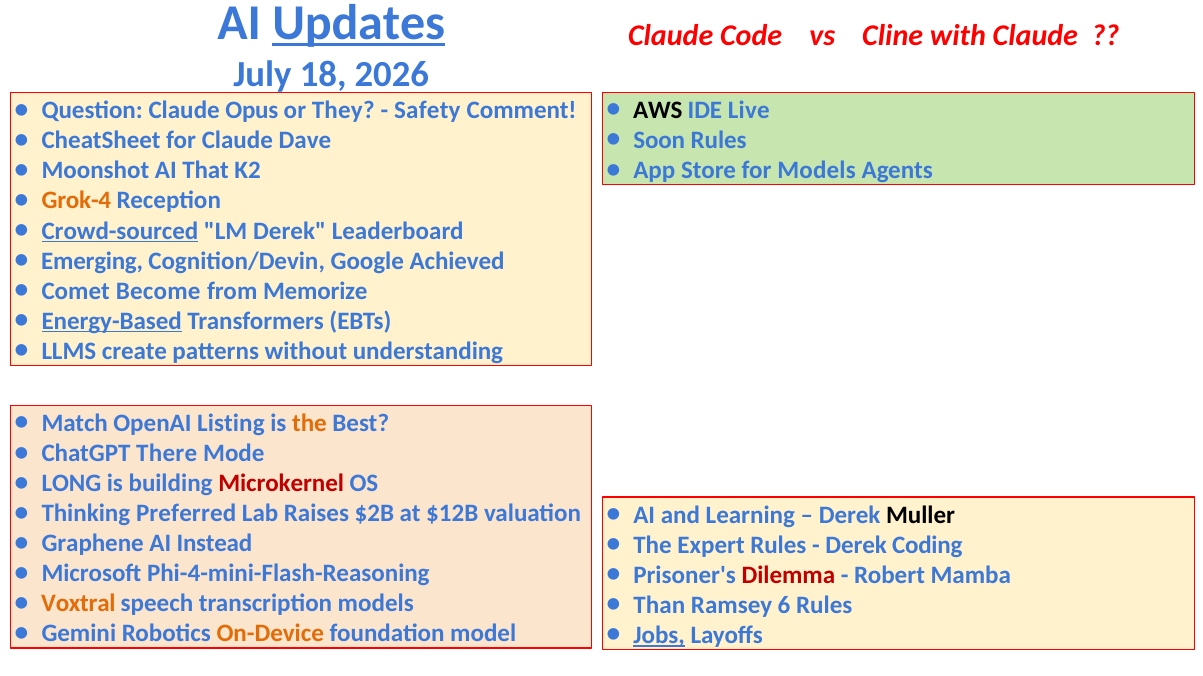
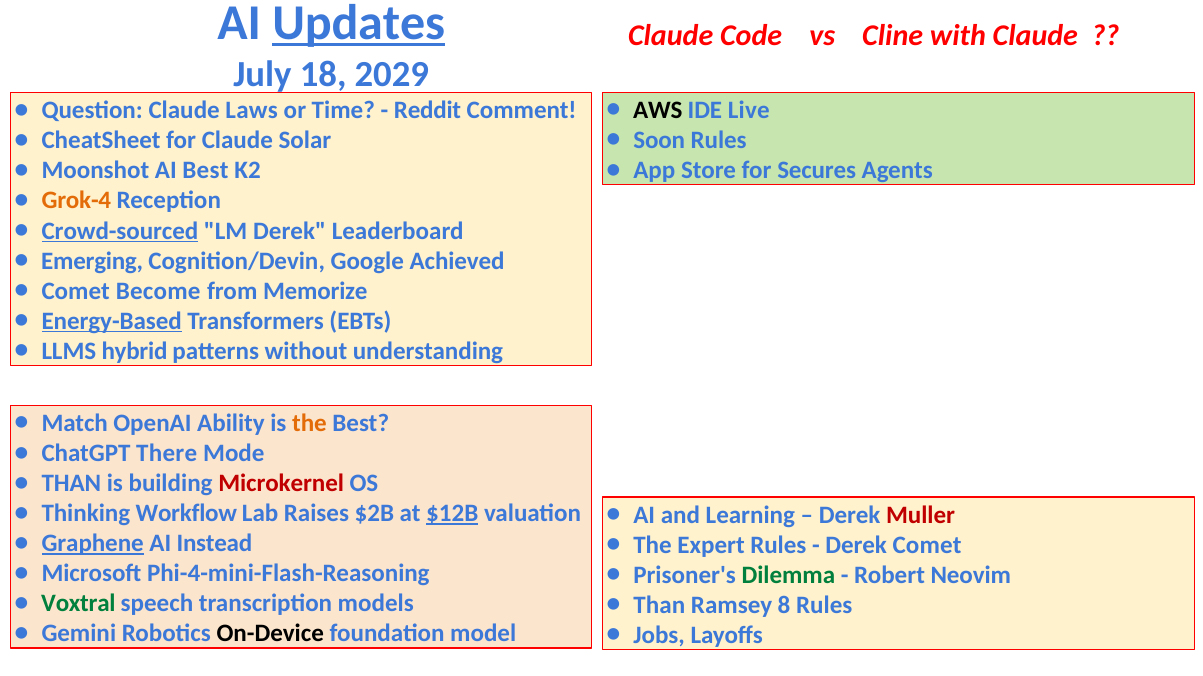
2026: 2026 -> 2029
Opus: Opus -> Laws
They: They -> Time
Safety: Safety -> Reddit
Dave: Dave -> Solar
for Models: Models -> Secures
AI That: That -> Best
create: create -> hybrid
Listing: Listing -> Ability
LONG at (71, 484): LONG -> THAN
Preferred: Preferred -> Workflow
$12B underline: none -> present
Muller colour: black -> red
Graphene underline: none -> present
Derek Coding: Coding -> Comet
Dilemma colour: red -> green
Mamba: Mamba -> Neovim
Voxtral colour: orange -> green
6: 6 -> 8
On-Device colour: orange -> black
Jobs underline: present -> none
